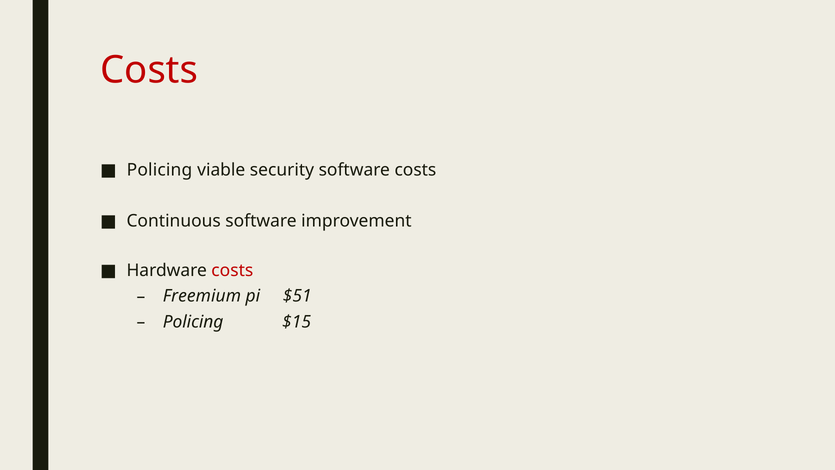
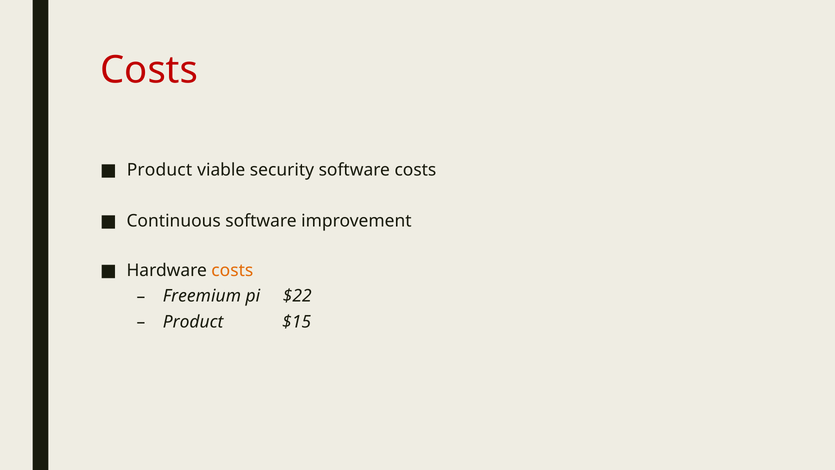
Policing at (159, 170): Policing -> Product
costs at (232, 270) colour: red -> orange
$51: $51 -> $22
Policing at (193, 322): Policing -> Product
